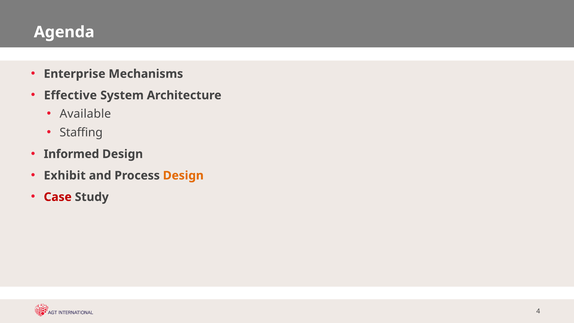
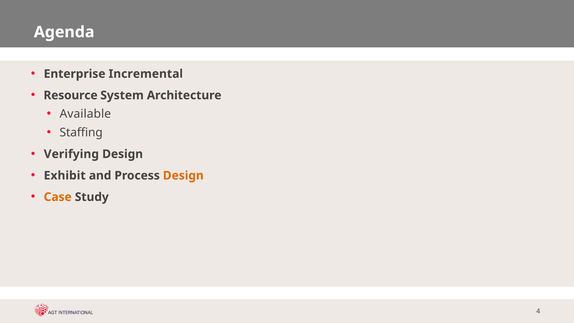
Mechanisms: Mechanisms -> Incremental
Effective: Effective -> Resource
Informed: Informed -> Verifying
Case colour: red -> orange
